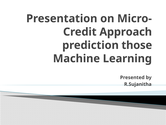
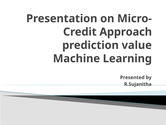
those: those -> value
